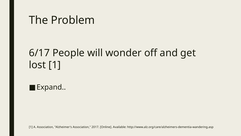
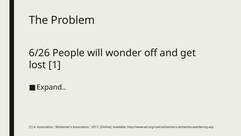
6/17: 6/17 -> 6/26
